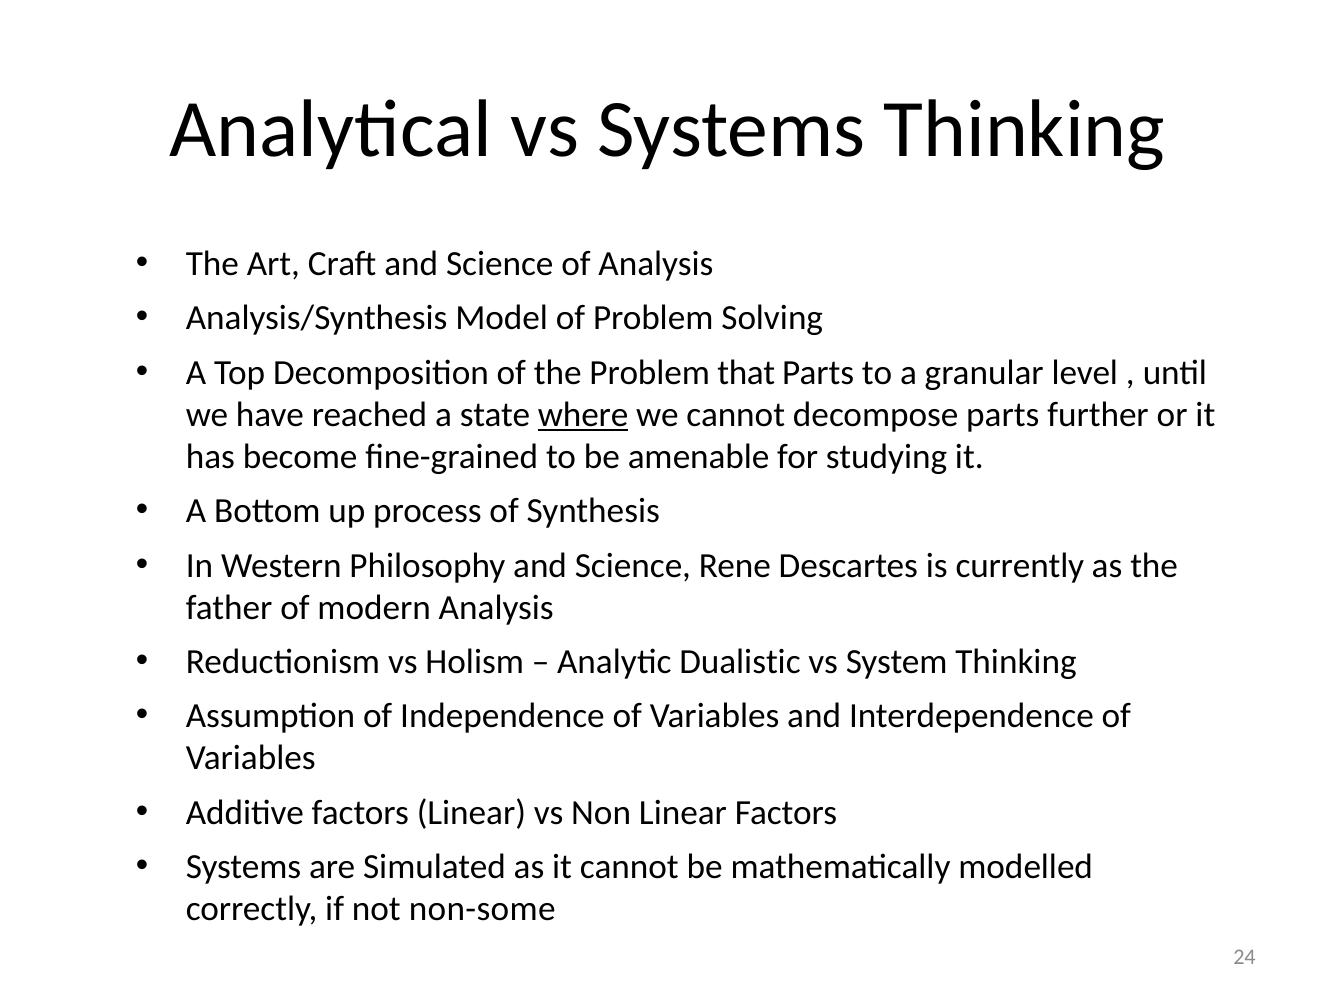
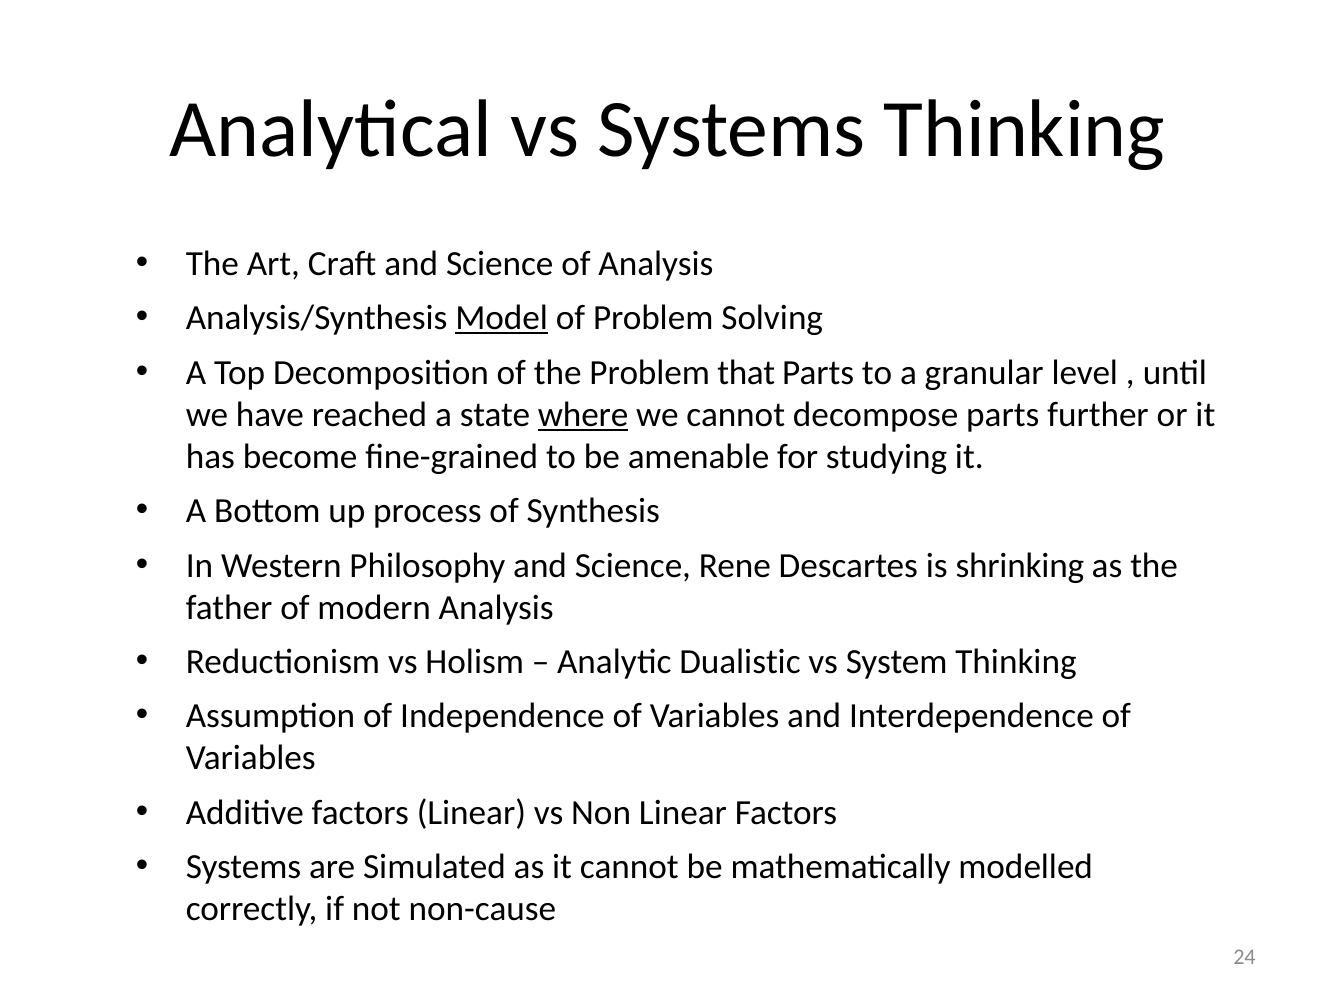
Model underline: none -> present
currently: currently -> shrinking
non-some: non-some -> non-cause
